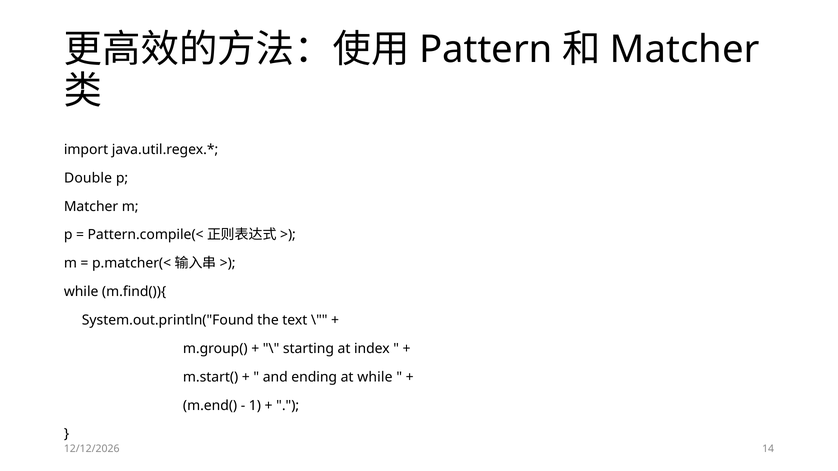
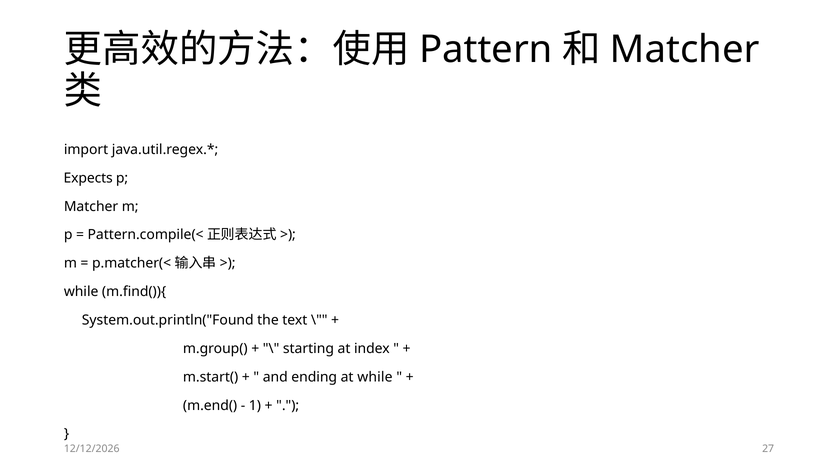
Double: Double -> Expects
14: 14 -> 27
